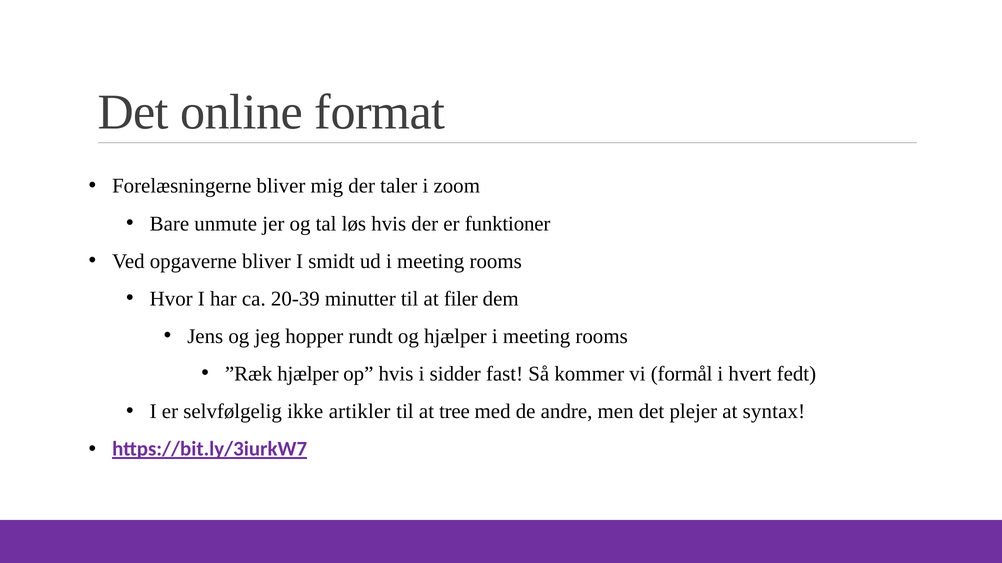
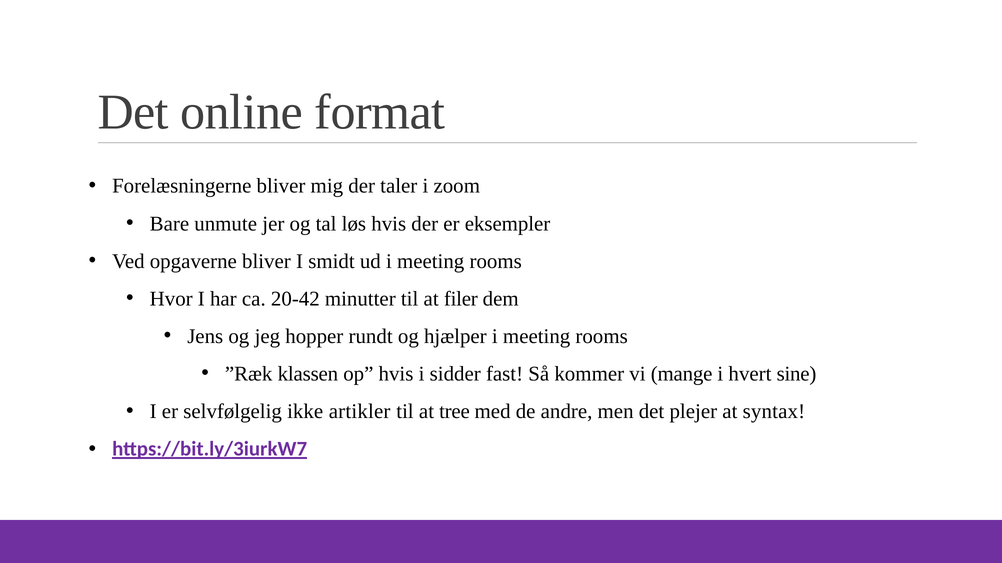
funktioner: funktioner -> eksempler
20-39: 20-39 -> 20-42
”Ræk hjælper: hjælper -> klassen
formål: formål -> mange
fedt: fedt -> sine
